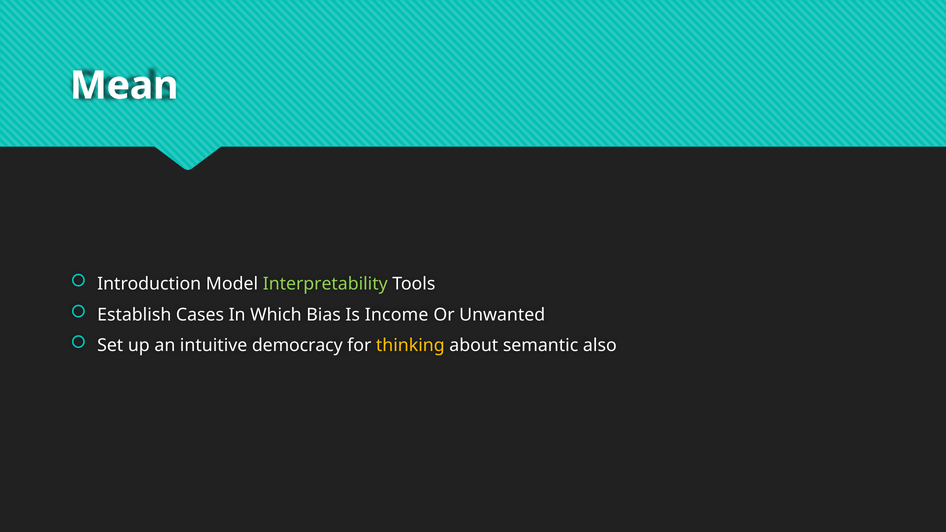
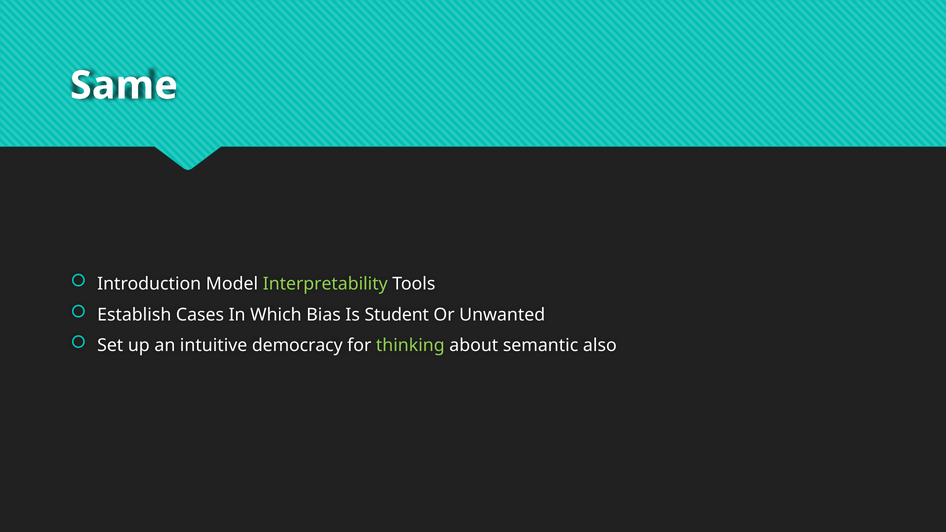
Mean: Mean -> Same
Income: Income -> Student
thinking colour: yellow -> light green
